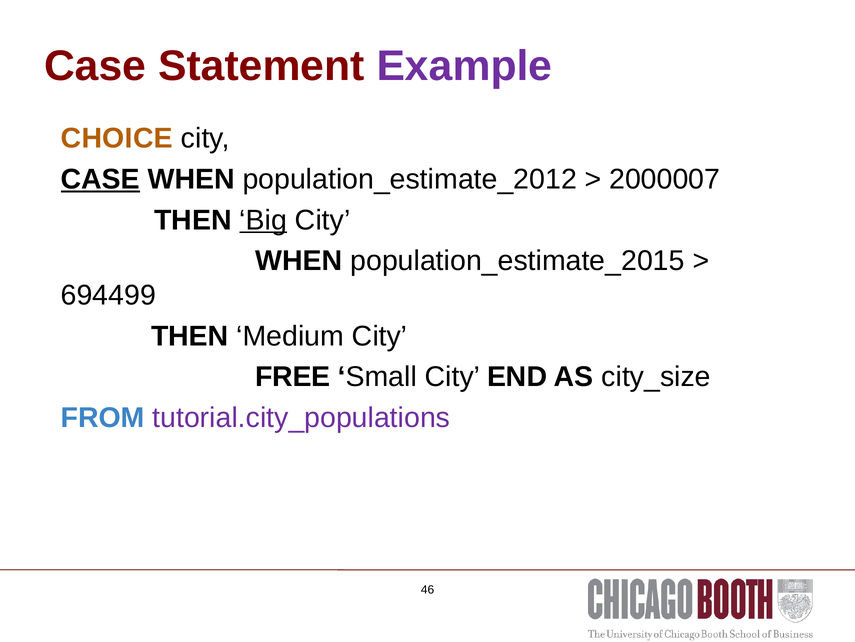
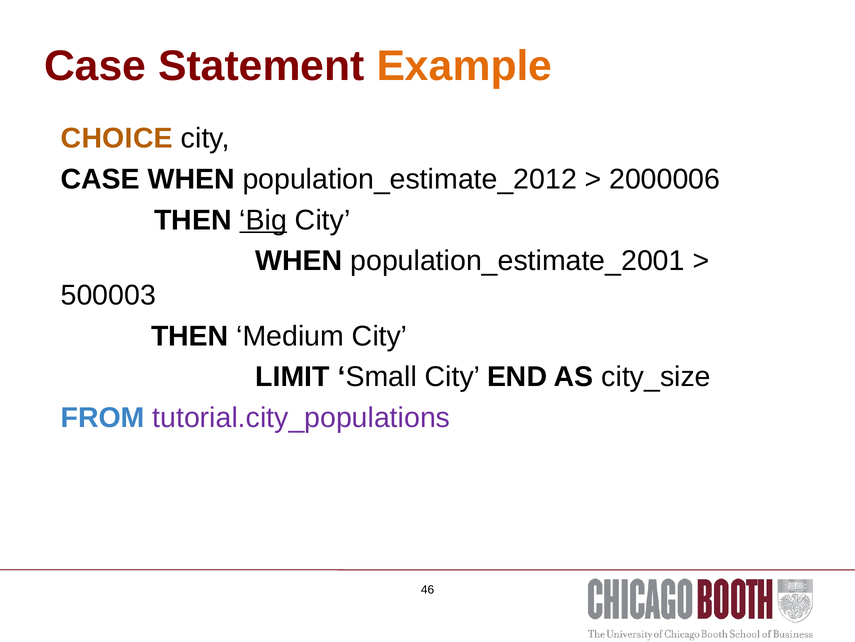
Example colour: purple -> orange
CASE at (100, 179) underline: present -> none
2000007: 2000007 -> 2000006
population_estimate_2015: population_estimate_2015 -> population_estimate_2001
694499: 694499 -> 500003
FREE: FREE -> LIMIT
